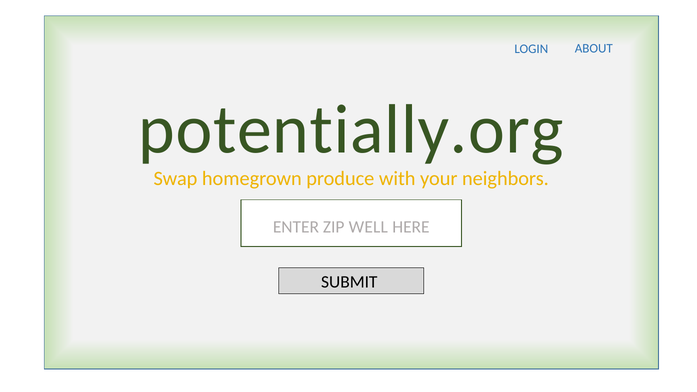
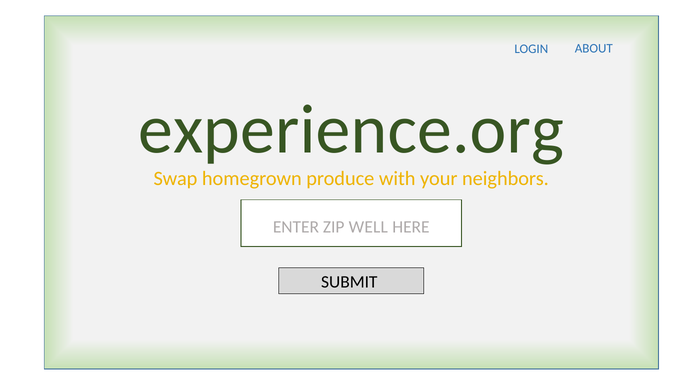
potentially.org: potentially.org -> experience.org
